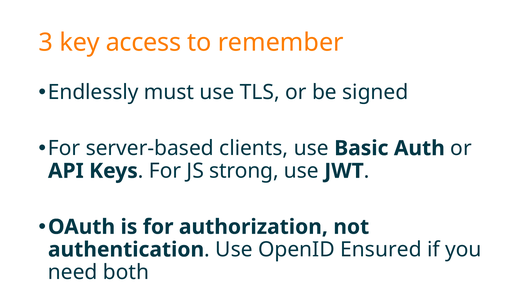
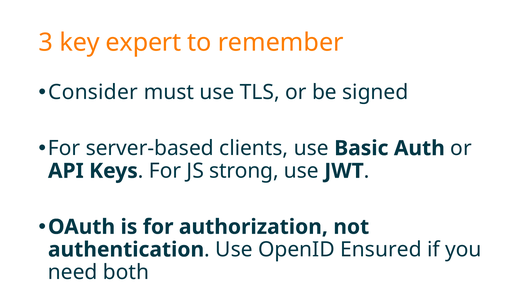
access: access -> expert
Endlessly: Endlessly -> Consider
